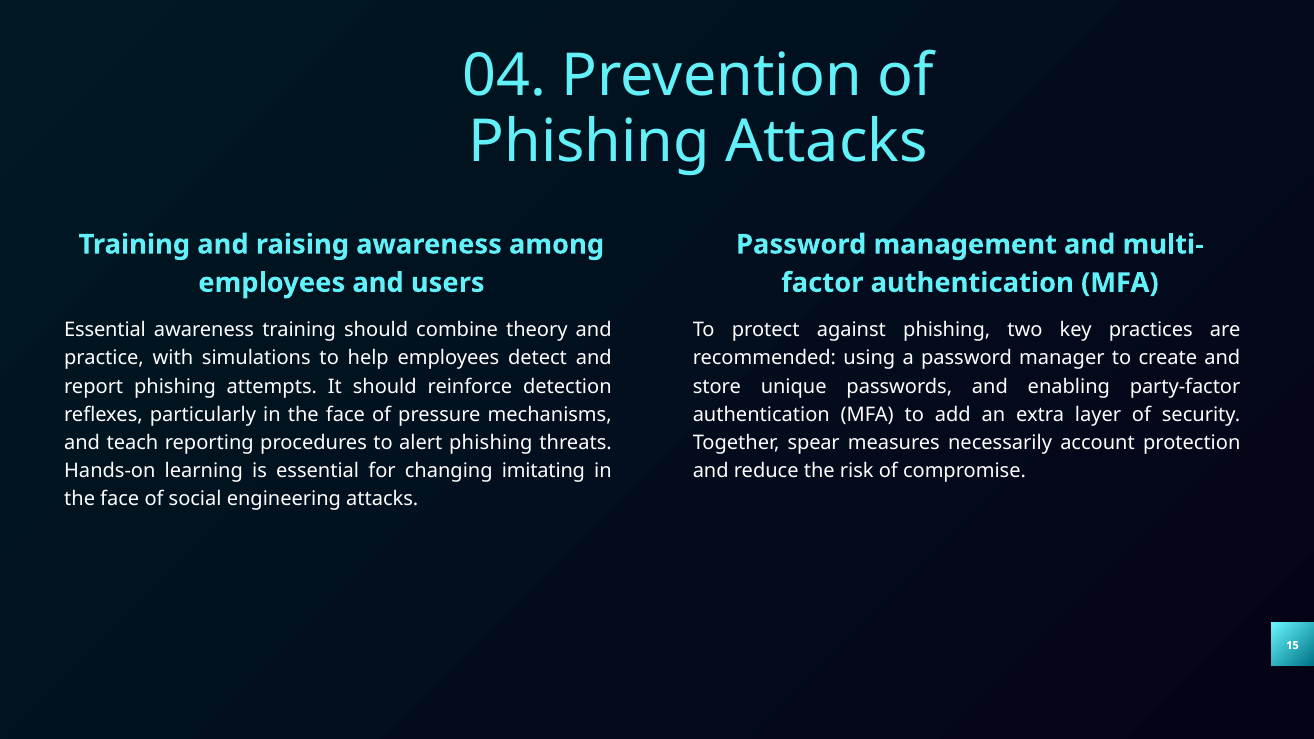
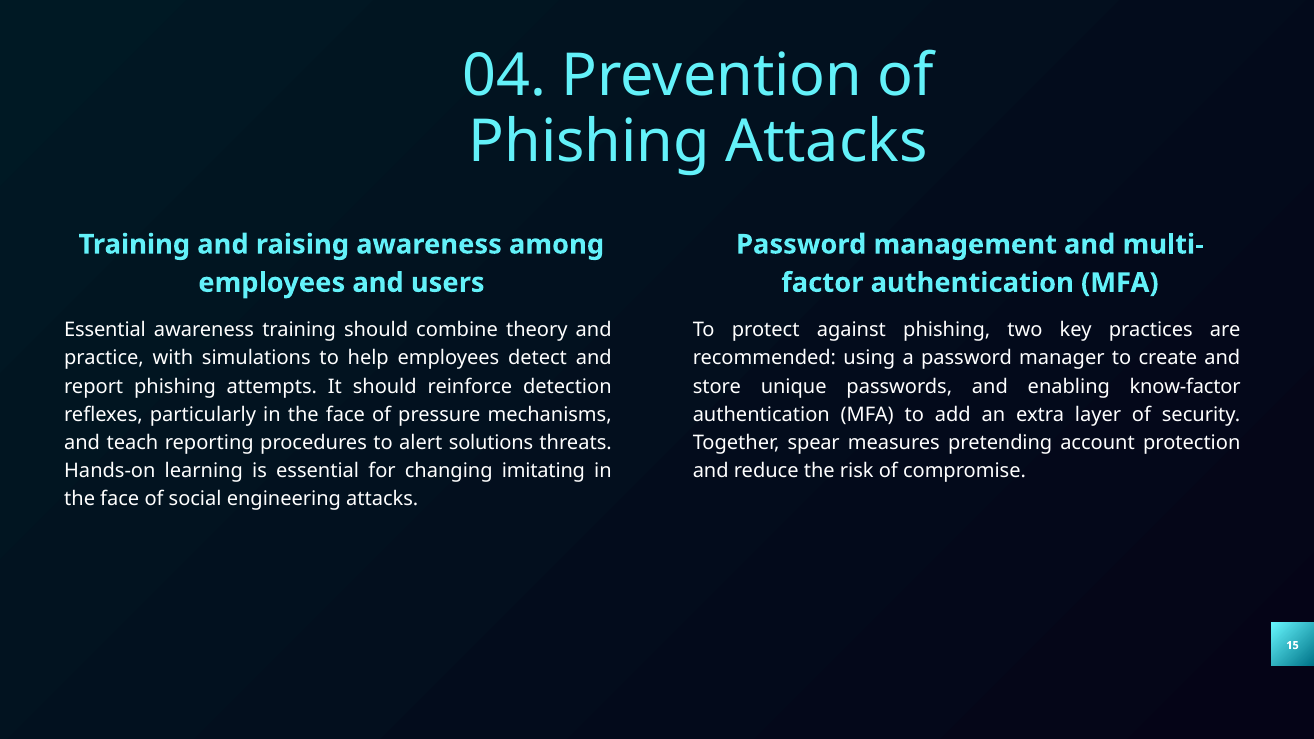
party-factor: party-factor -> know-factor
alert phishing: phishing -> solutions
necessarily: necessarily -> pretending
